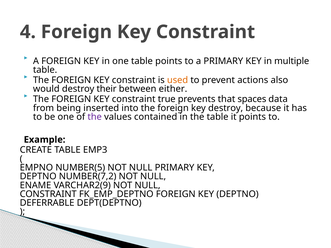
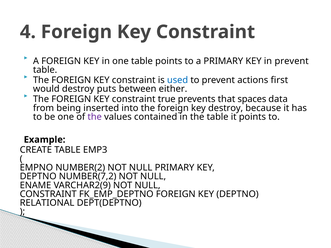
in multiple: multiple -> prevent
used colour: orange -> blue
also: also -> first
their: their -> puts
NUMBER(5: NUMBER(5 -> NUMBER(2
DEFERRABLE: DEFERRABLE -> RELATIONAL
